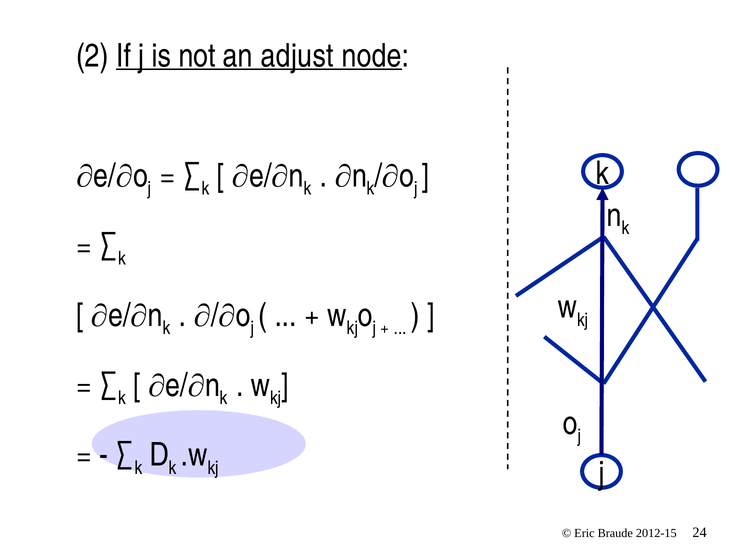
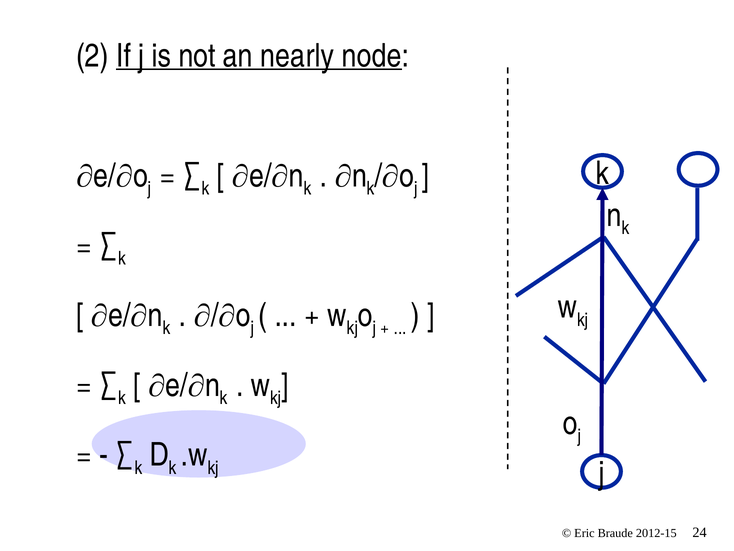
adjust: adjust -> nearly
